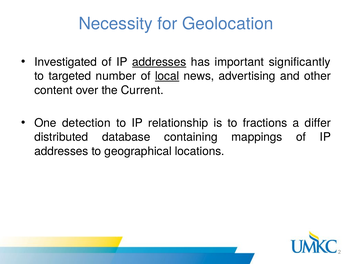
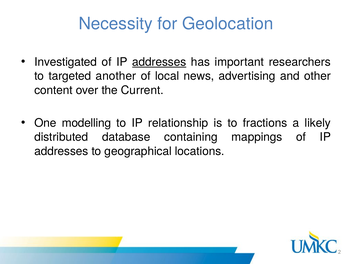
significantly: significantly -> researchers
number: number -> another
local underline: present -> none
detection: detection -> modelling
differ: differ -> likely
